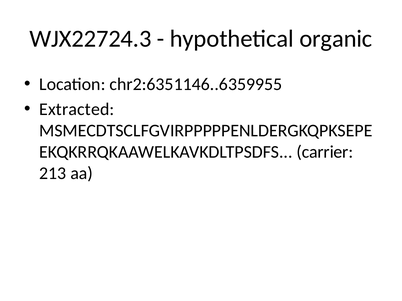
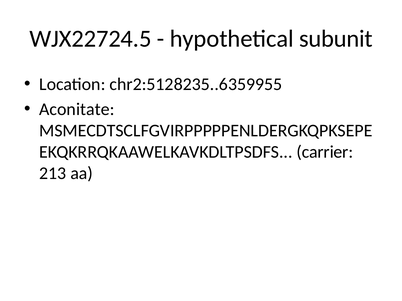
WJX22724.3: WJX22724.3 -> WJX22724.5
organic: organic -> subunit
chr2:6351146..6359955: chr2:6351146..6359955 -> chr2:5128235..6359955
Extracted: Extracted -> Aconitate
